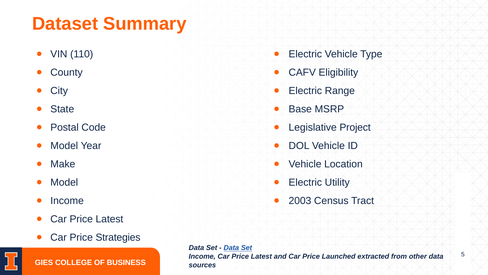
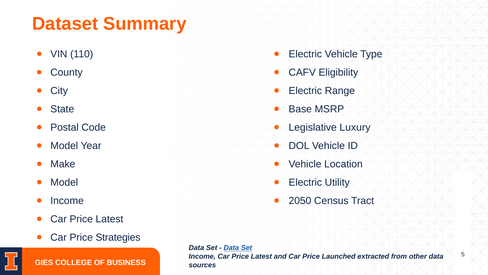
Project: Project -> Luxury
2003: 2003 -> 2050
